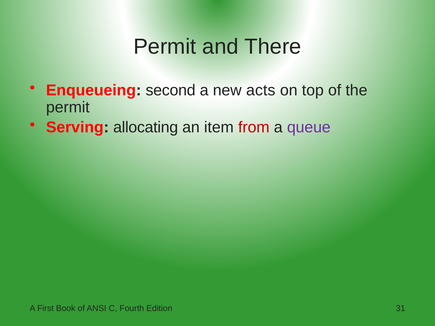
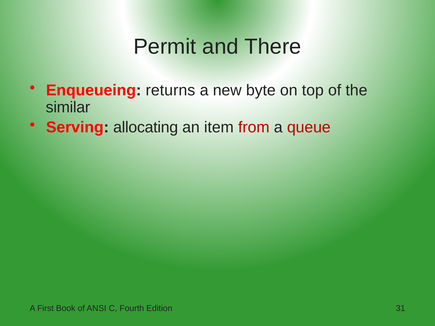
second: second -> returns
acts: acts -> byte
permit at (68, 107): permit -> similar
queue colour: purple -> red
